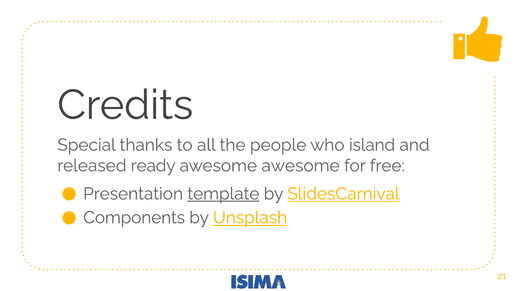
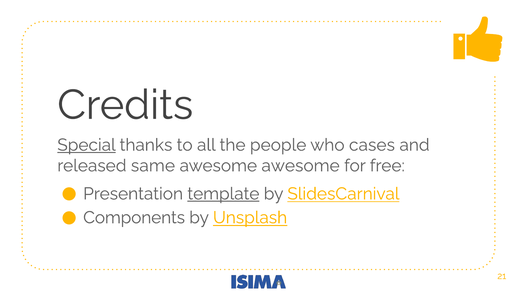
Special underline: none -> present
island: island -> cases
ready: ready -> same
